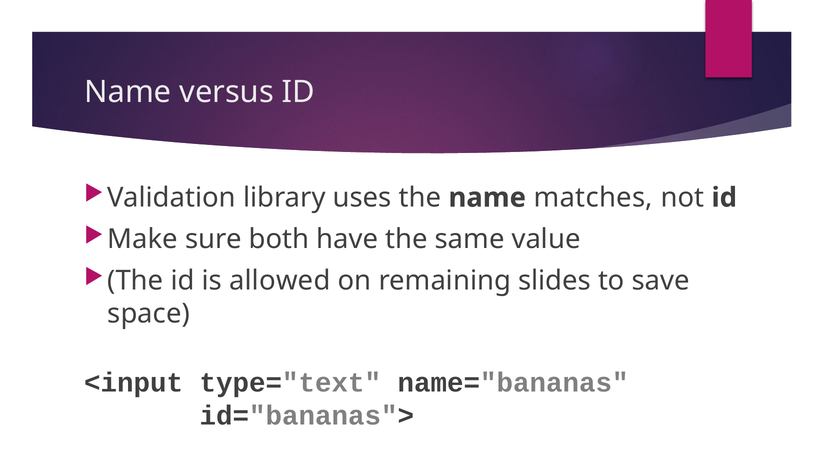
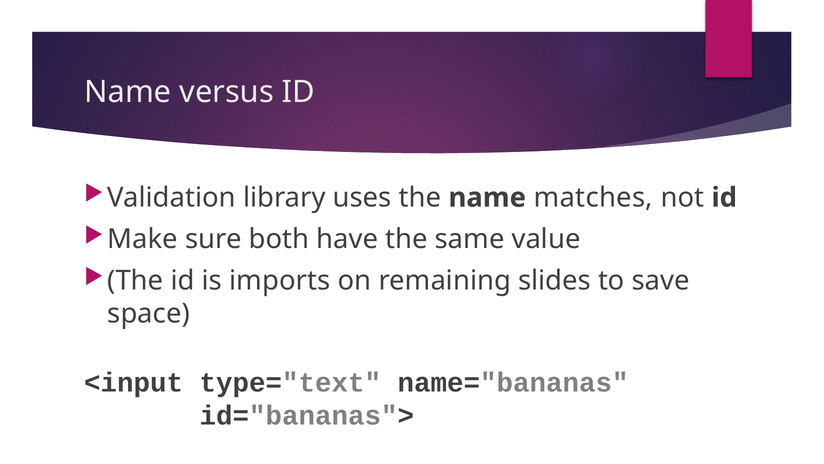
allowed: allowed -> imports
